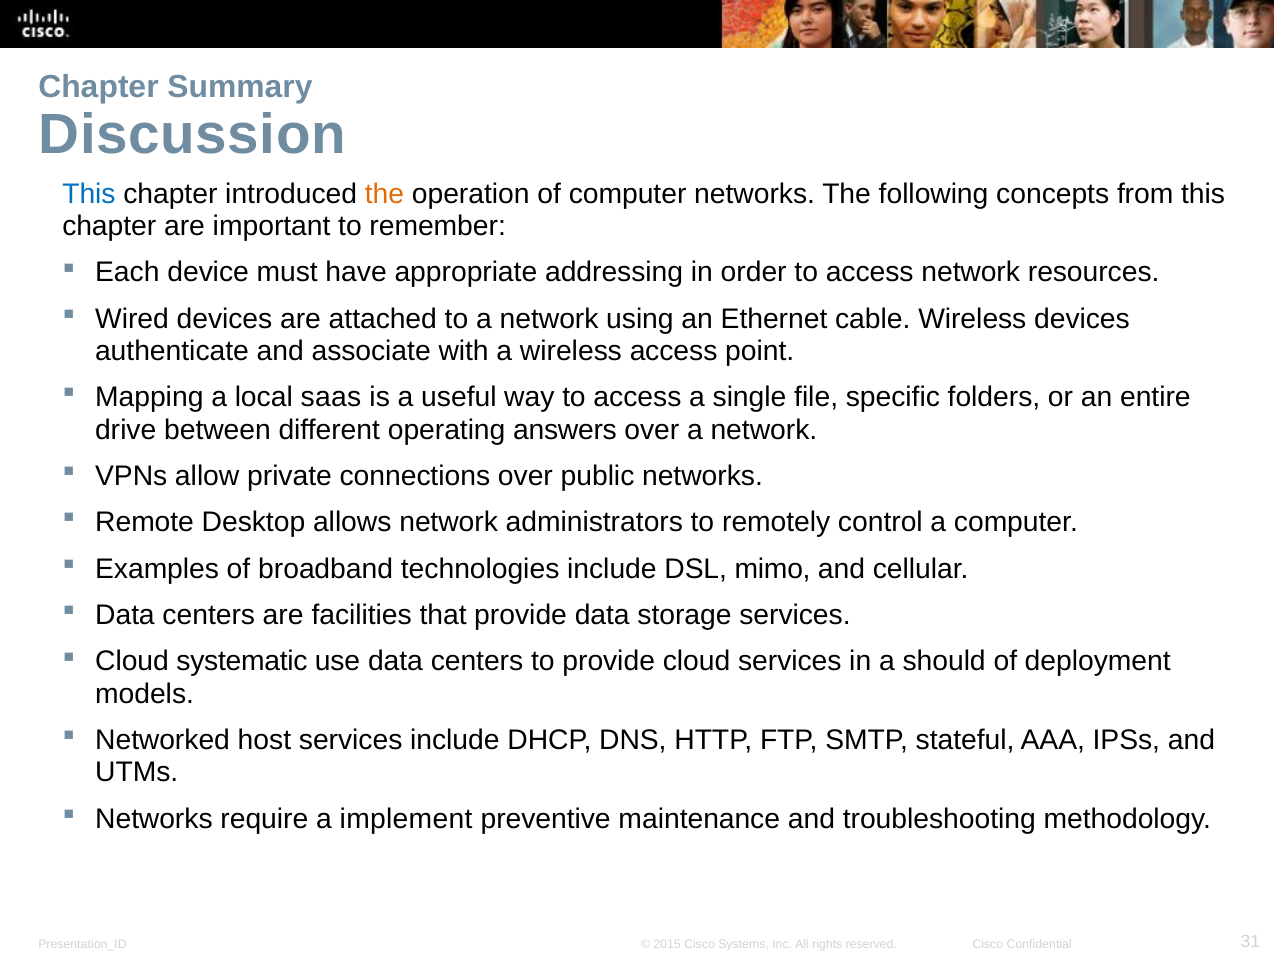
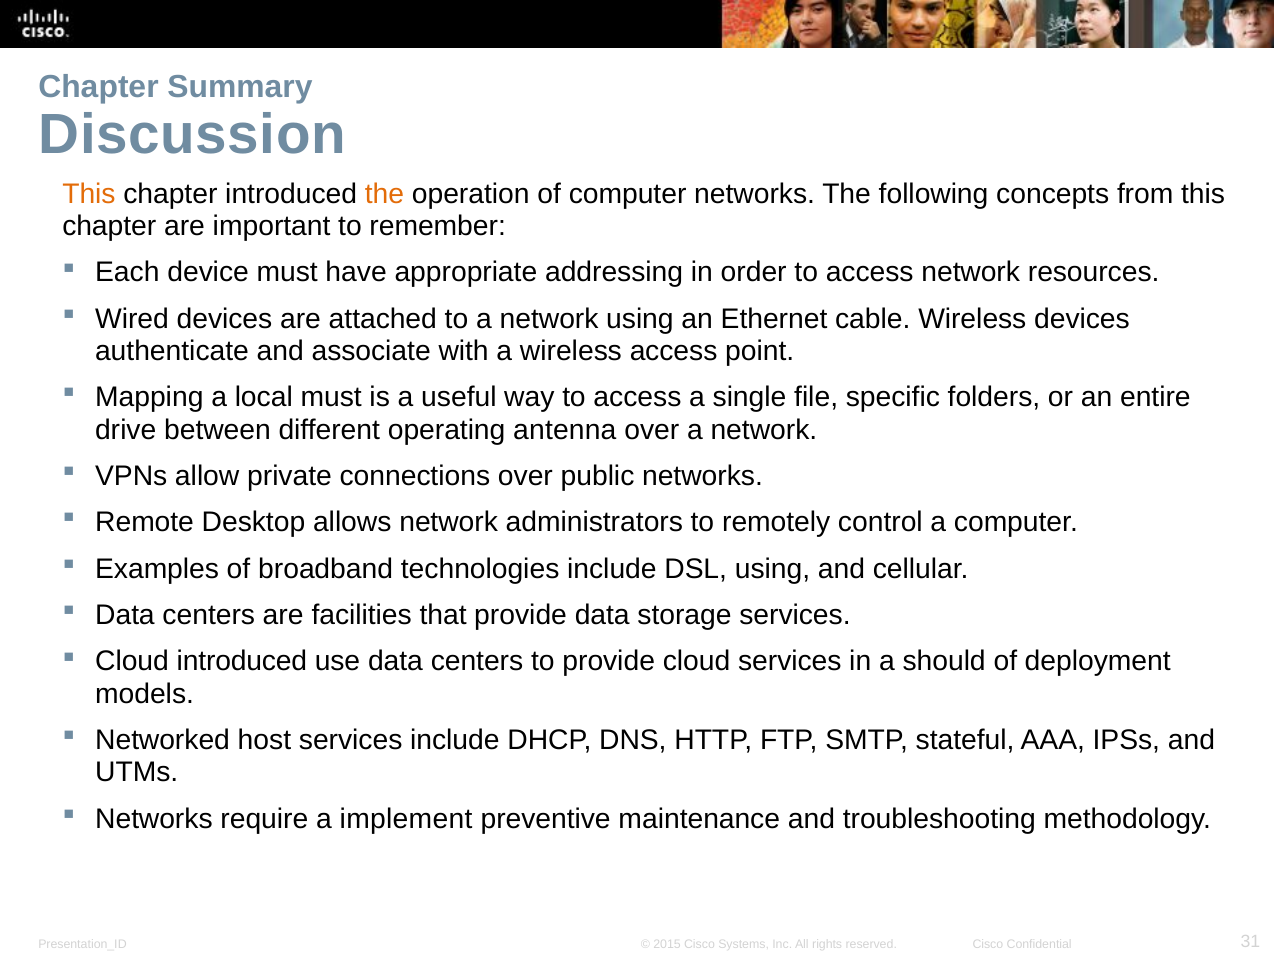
This at (89, 194) colour: blue -> orange
local saas: saas -> must
answers: answers -> antenna
DSL mimo: mimo -> using
Cloud systematic: systematic -> introduced
